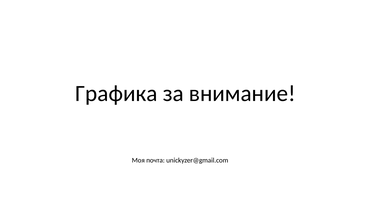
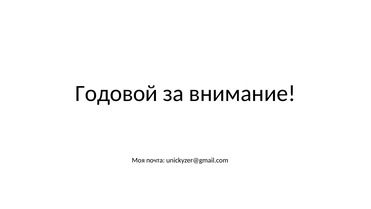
Графика: Графика -> Годовой
